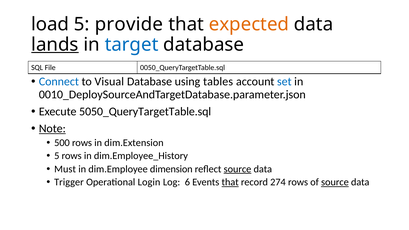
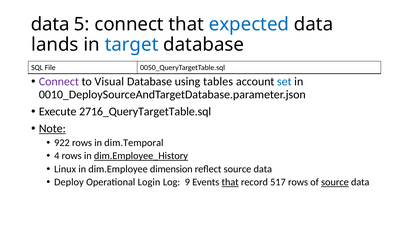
load at (50, 24): load -> data
5 provide: provide -> connect
expected colour: orange -> blue
lands underline: present -> none
Connect at (59, 82) colour: blue -> purple
5050_QueryTargetTable.sql: 5050_QueryTargetTable.sql -> 2716_QueryTargetTable.sql
500: 500 -> 922
dim.Extension: dim.Extension -> dim.Temporal
5 at (57, 156): 5 -> 4
dim.Employee_History underline: none -> present
Must: Must -> Linux
source at (238, 169) underline: present -> none
Trigger: Trigger -> Deploy
6: 6 -> 9
274: 274 -> 517
